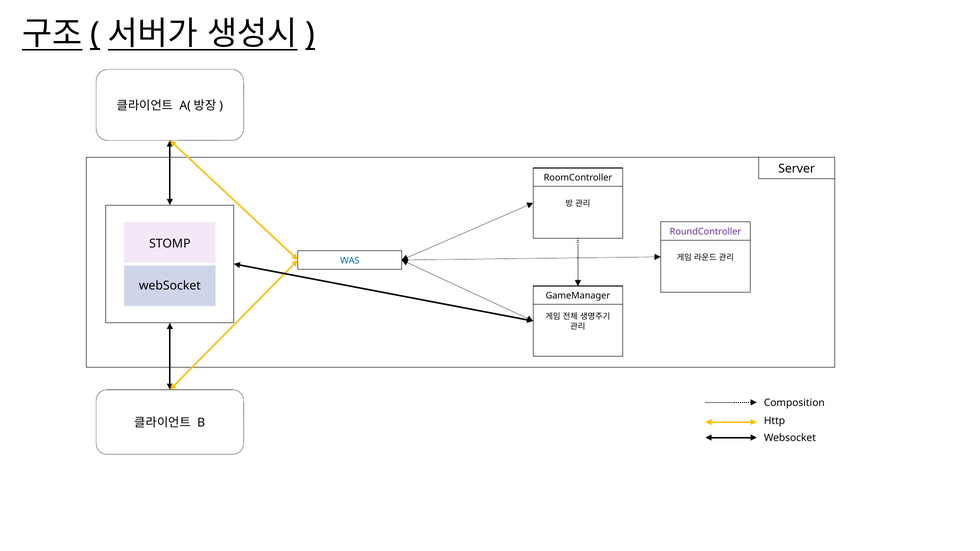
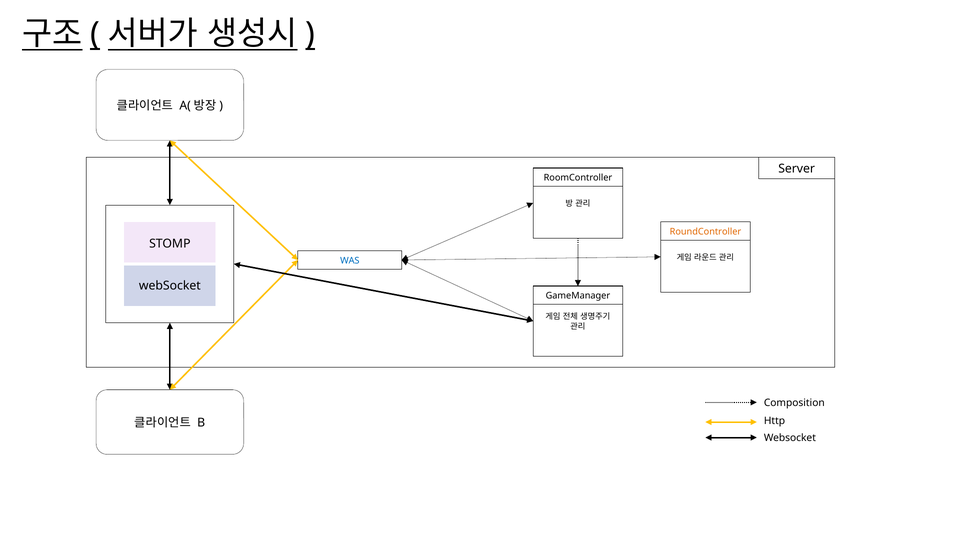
RoundController colour: purple -> orange
